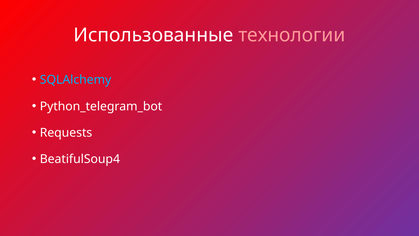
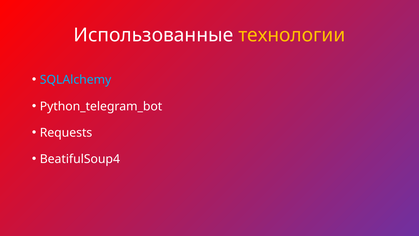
технологии colour: pink -> yellow
